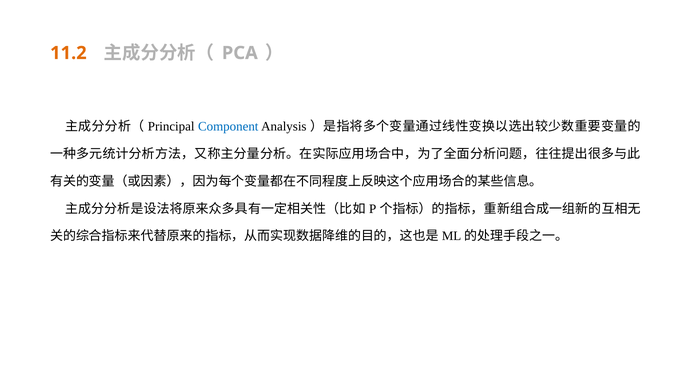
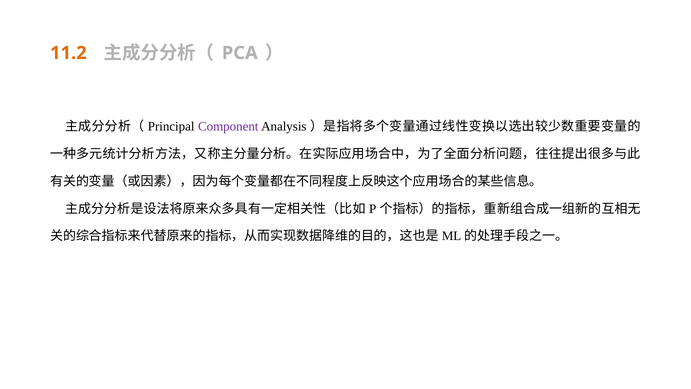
Component colour: blue -> purple
